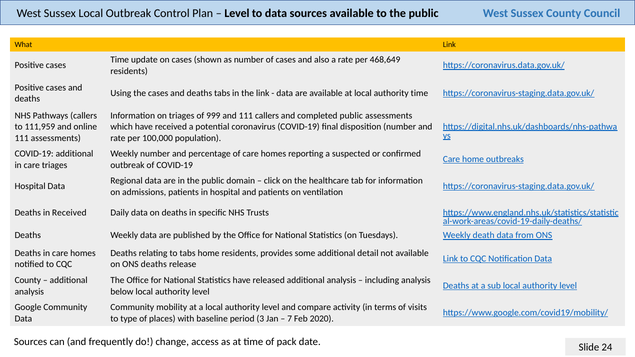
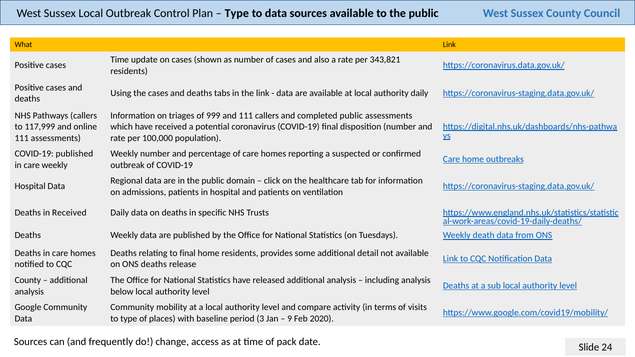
Level at (237, 13): Level -> Type
468,649: 468,649 -> 343,821
authority time: time -> daily
111,959: 111,959 -> 117,999
COVID-19 additional: additional -> published
care triages: triages -> weekly
to tabs: tabs -> final
7: 7 -> 9
